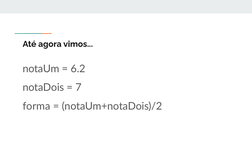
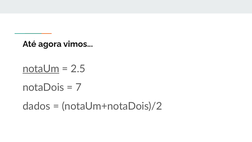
notaUm underline: none -> present
6.2: 6.2 -> 2.5
forma: forma -> dados
